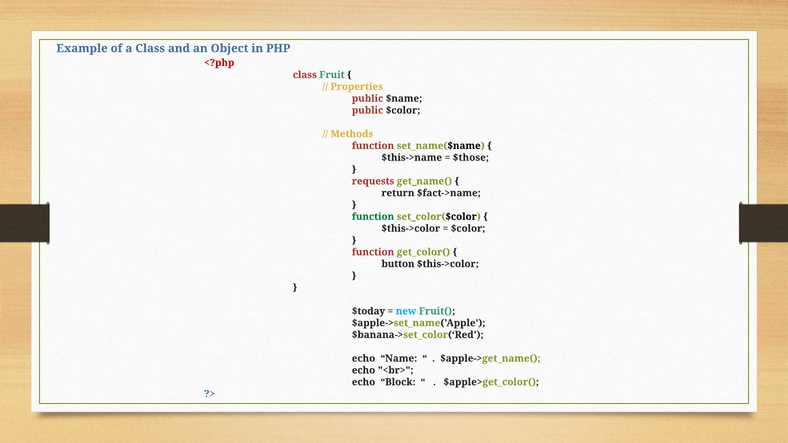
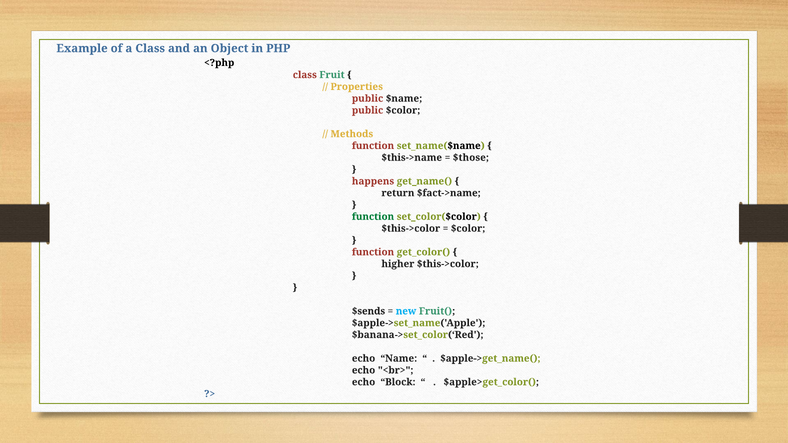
<?php colour: red -> black
requests: requests -> happens
button: button -> higher
$today: $today -> $sends
